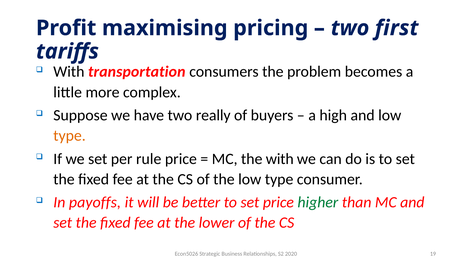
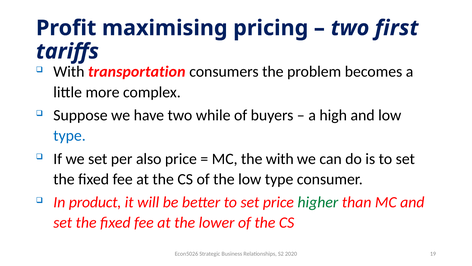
really: really -> while
type at (70, 135) colour: orange -> blue
rule: rule -> also
payoffs: payoffs -> product
